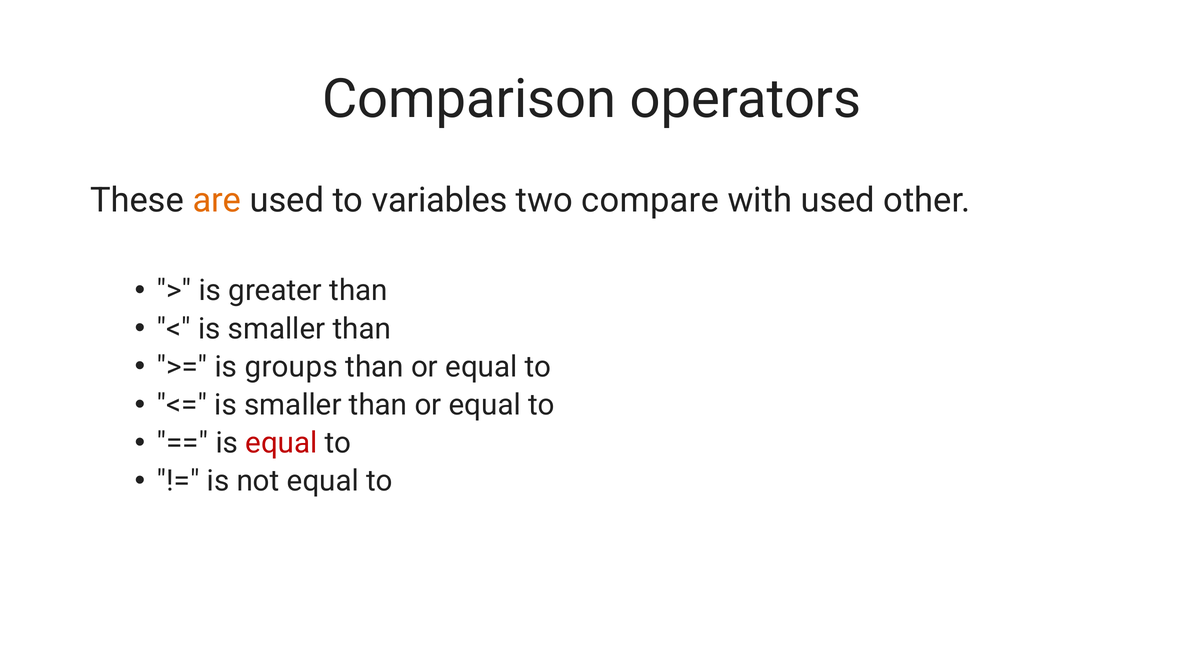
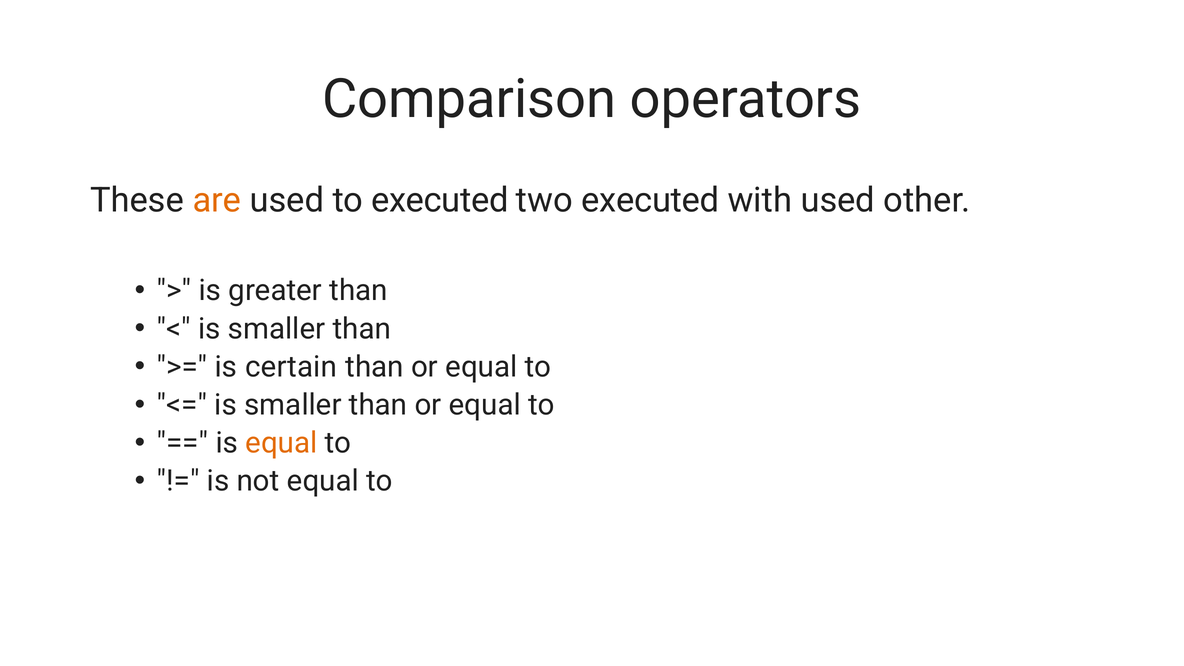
to variables: variables -> executed
two compare: compare -> executed
groups: groups -> certain
equal at (281, 443) colour: red -> orange
